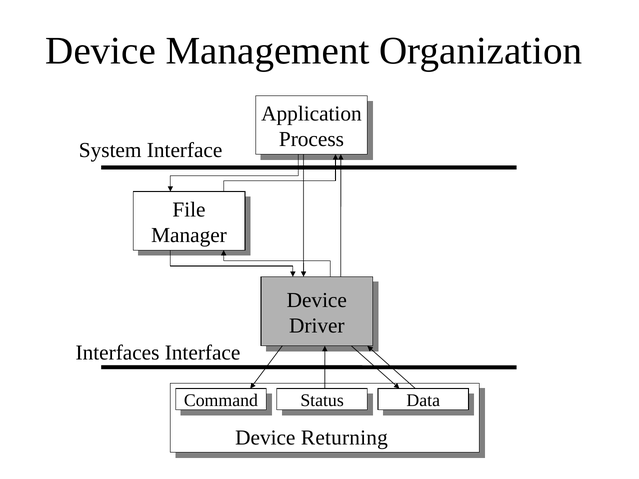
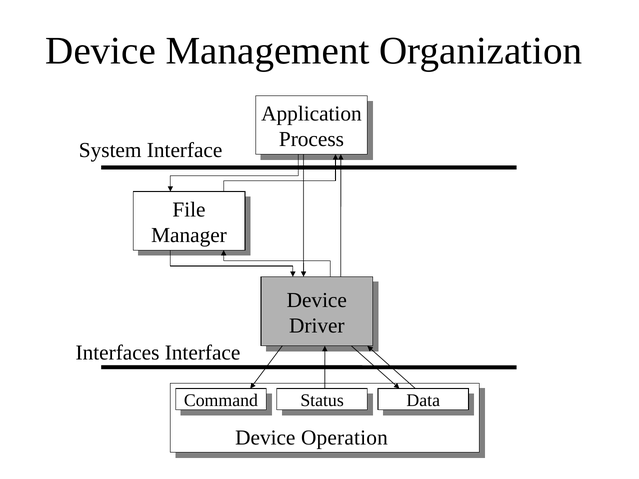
Returning: Returning -> Operation
